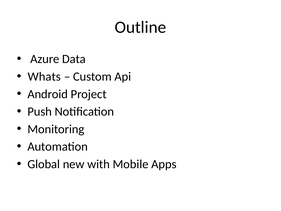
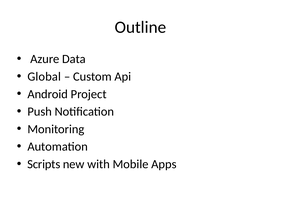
Whats: Whats -> Global
Global: Global -> Scripts
